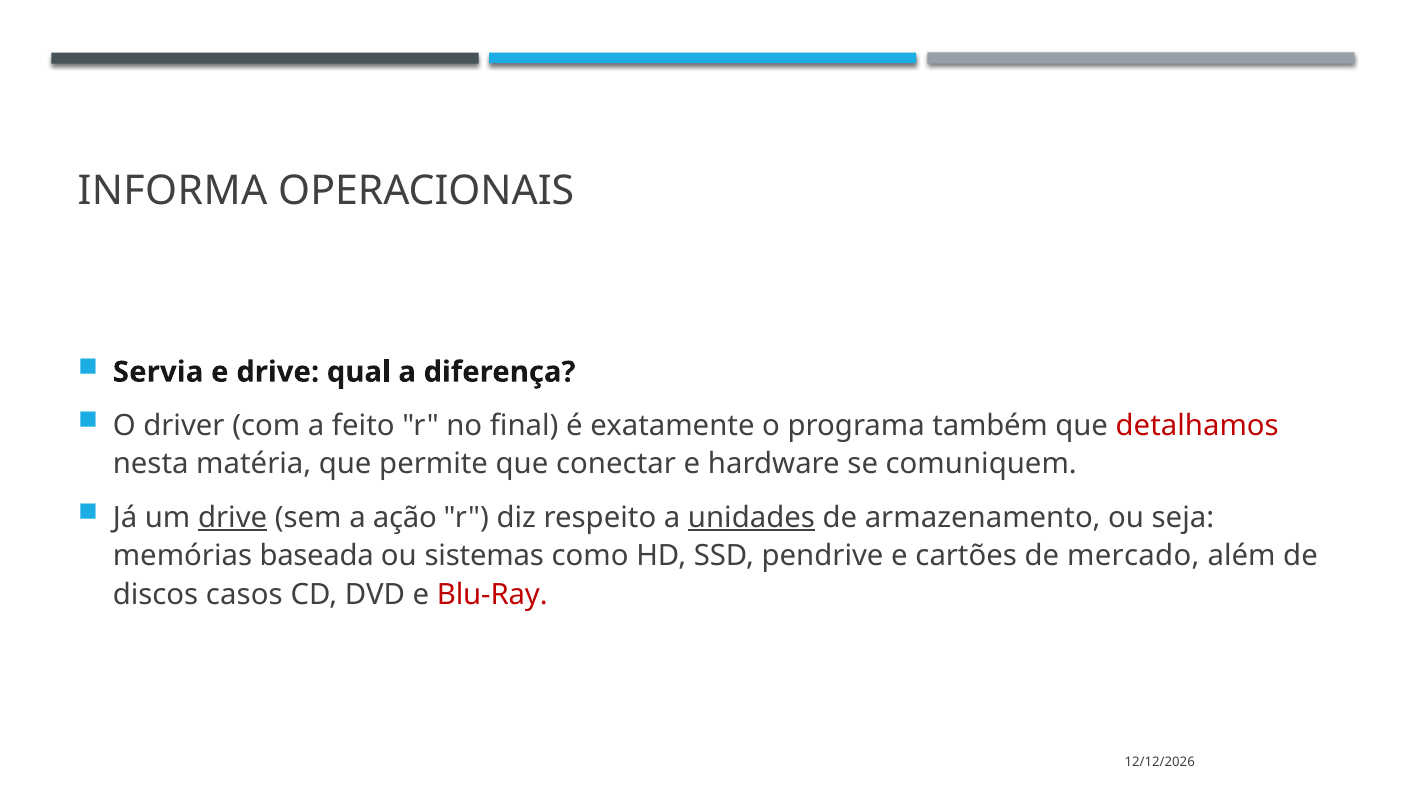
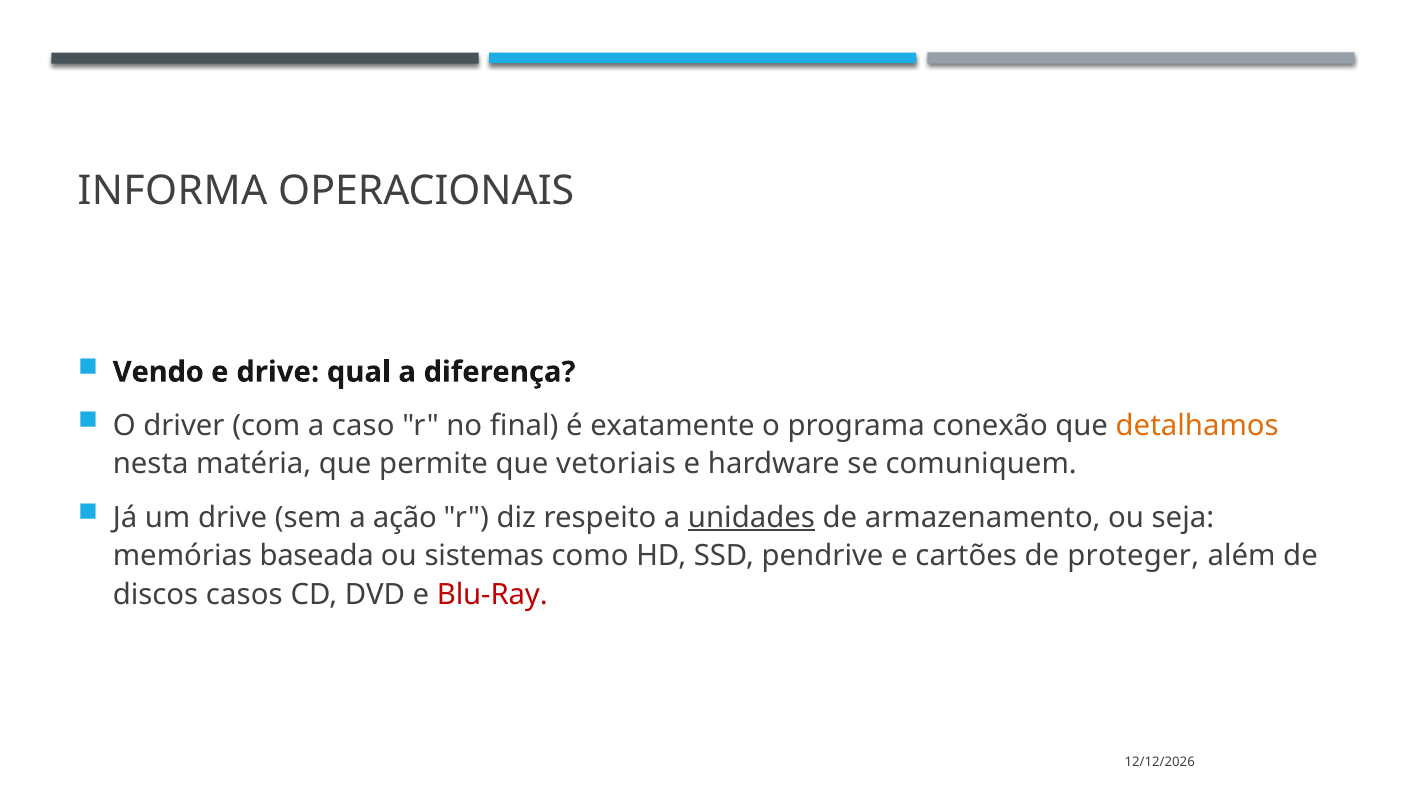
Servia: Servia -> Vendo
feito: feito -> caso
também: também -> conexão
detalhamos colour: red -> orange
conectar: conectar -> vetoriais
drive at (233, 517) underline: present -> none
mercado: mercado -> proteger
